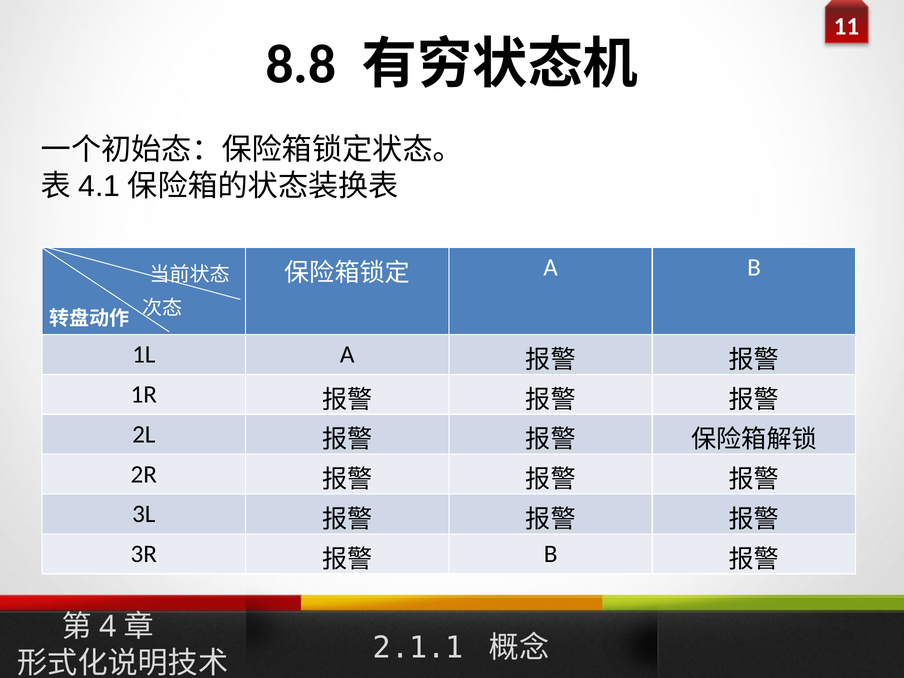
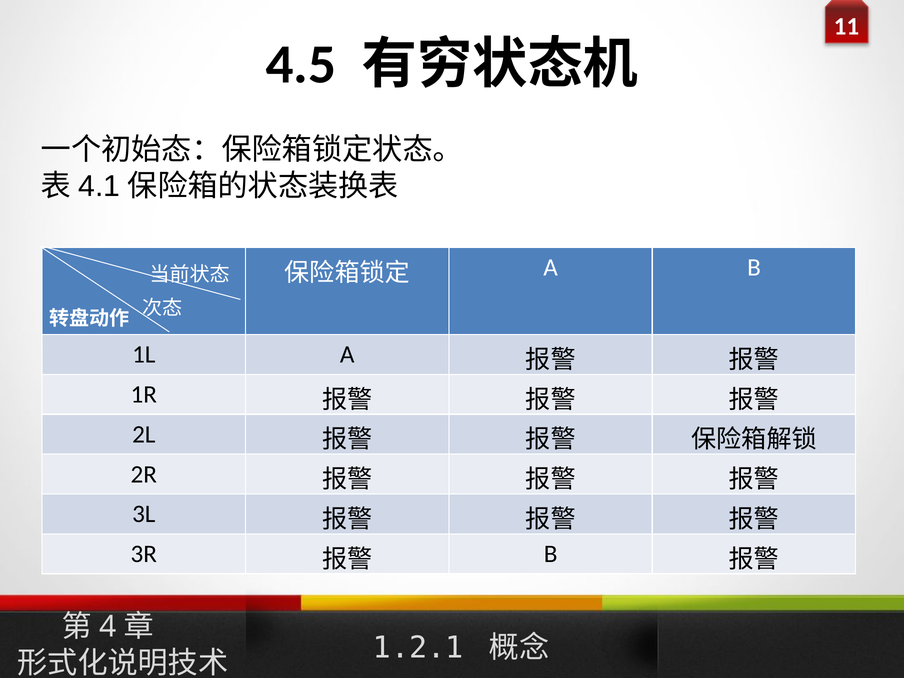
8.8: 8.8 -> 4.5
2.1.1: 2.1.1 -> 1.2.1
